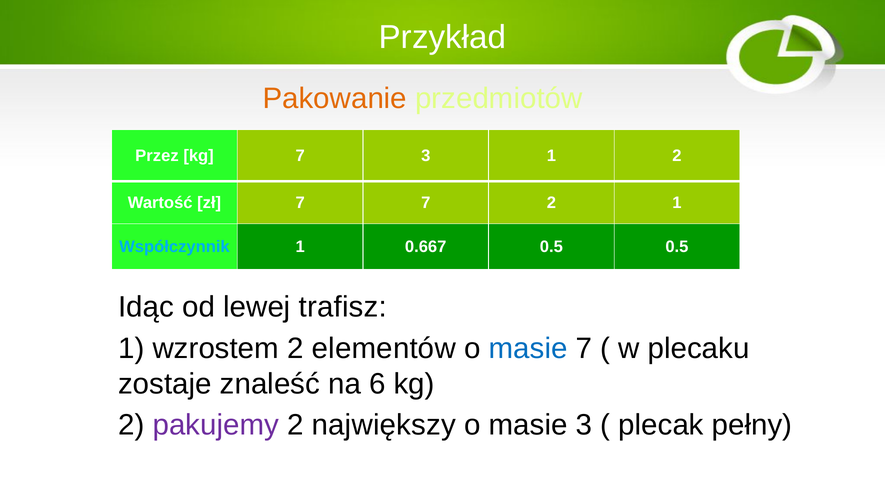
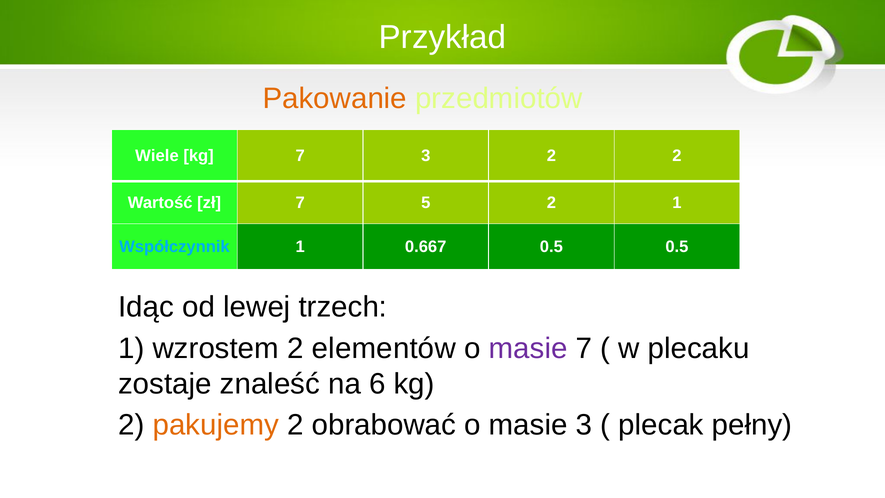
Przez: Przez -> Wiele
3 1: 1 -> 2
7 7: 7 -> 5
trafisz: trafisz -> trzech
masie at (528, 348) colour: blue -> purple
pakujemy colour: purple -> orange
największy: największy -> obrabować
